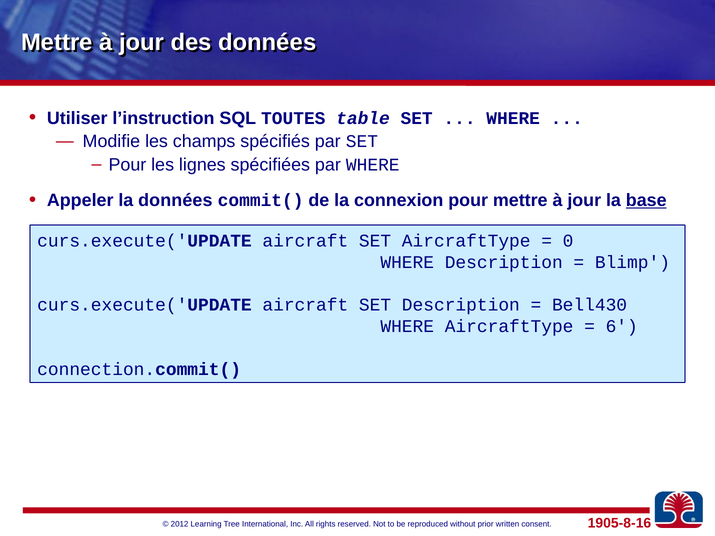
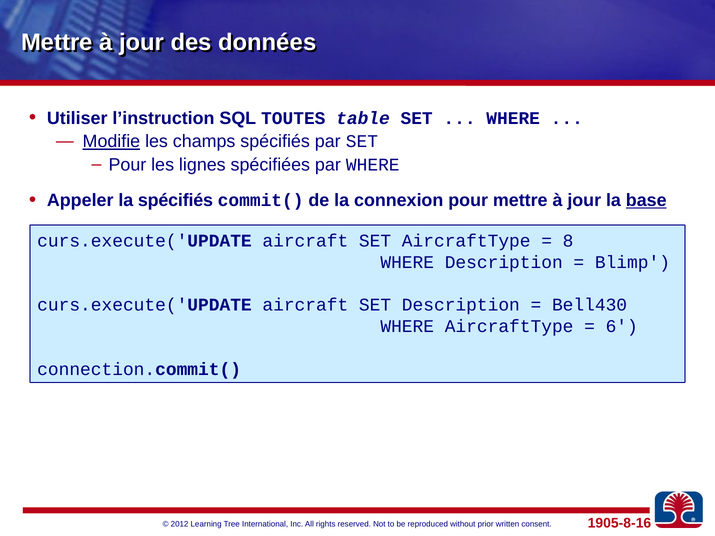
Modifie underline: none -> present
la données: données -> spécifiés
0: 0 -> 8
